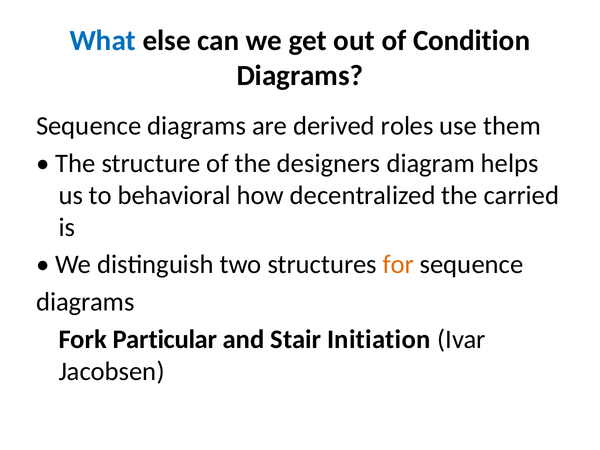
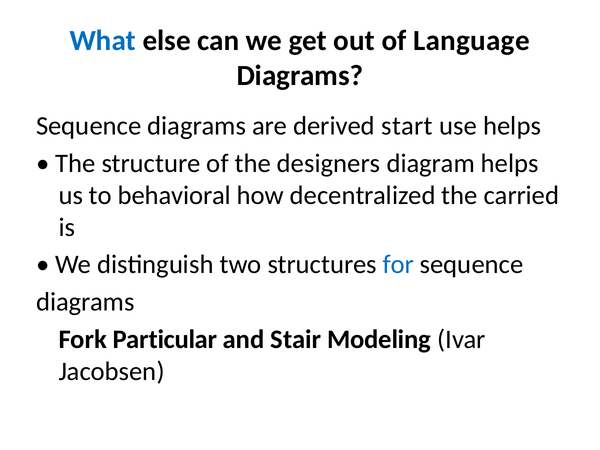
Condition: Condition -> Language
roles: roles -> start
use them: them -> helps
for colour: orange -> blue
Initiation: Initiation -> Modeling
